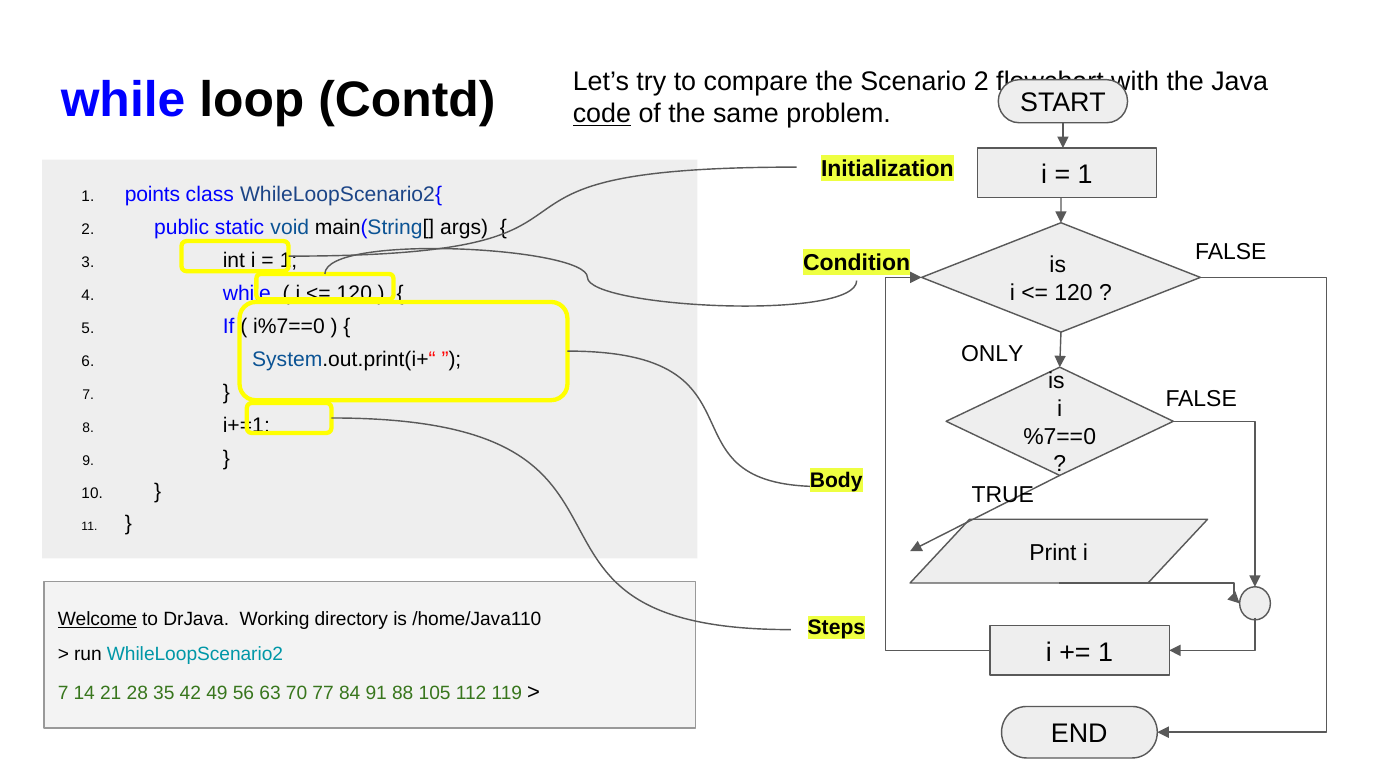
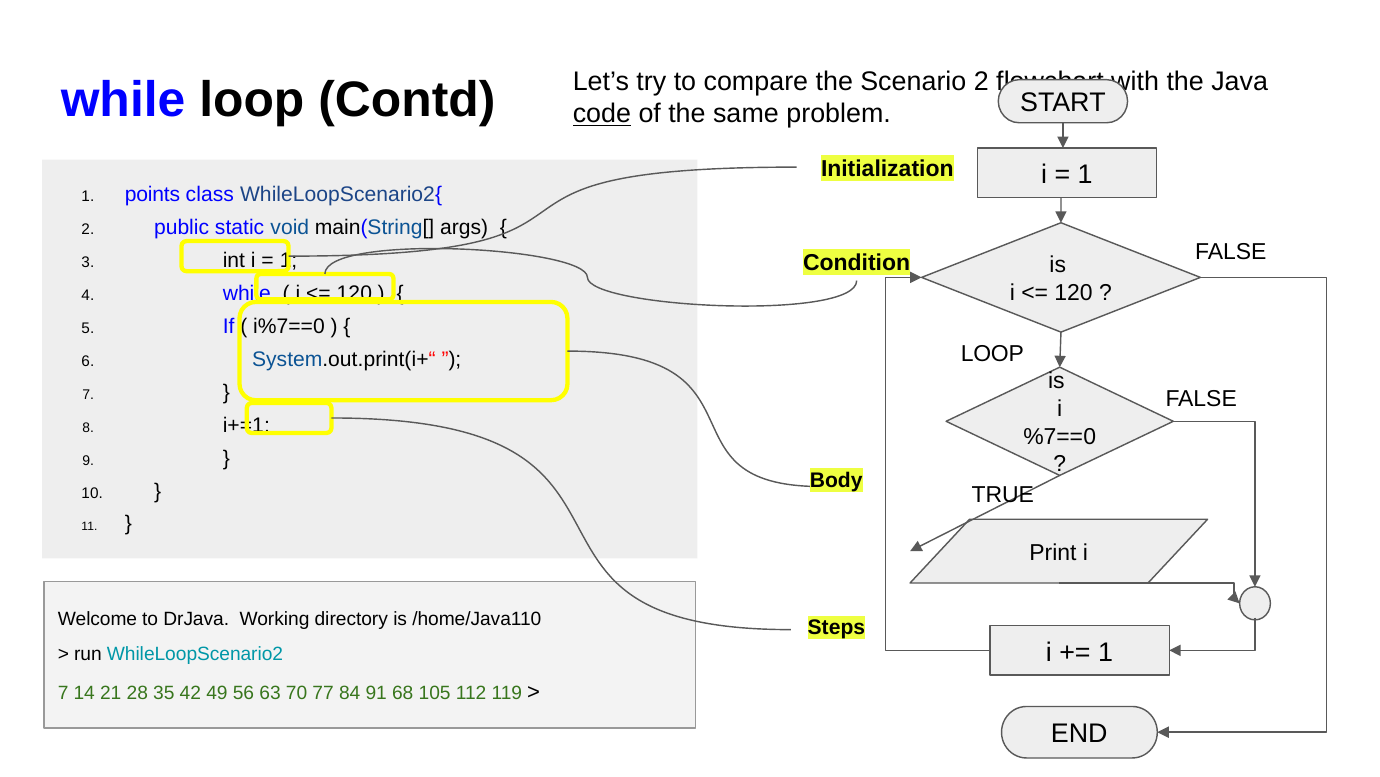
ONLY at (992, 353): ONLY -> LOOP
Welcome underline: present -> none
88: 88 -> 68
